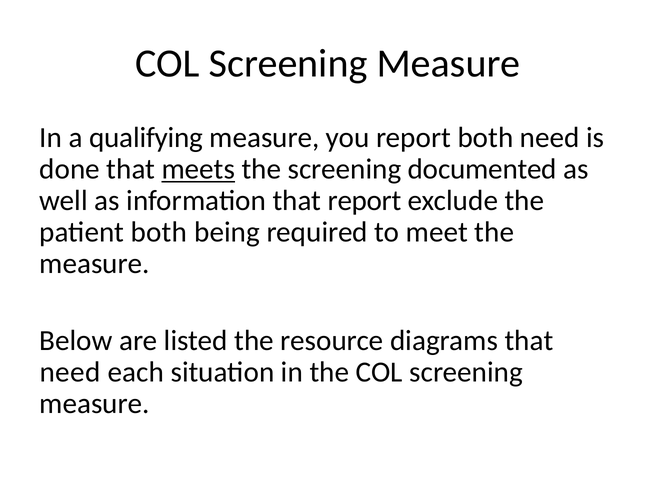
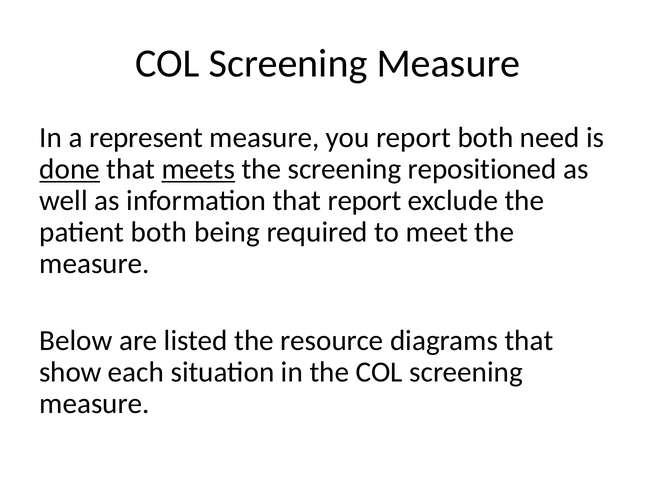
qualifying: qualifying -> represent
done underline: none -> present
documented: documented -> repositioned
need at (70, 372): need -> show
